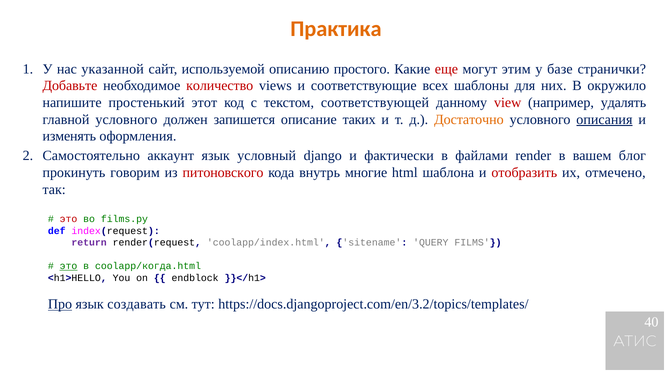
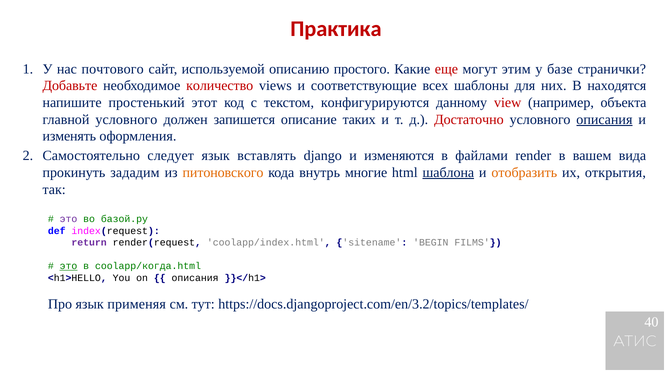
Практика colour: orange -> red
указанной: указанной -> почтового
окружило: окружило -> находятся
соответствующей: соответствующей -> конфигурируются
удалять: удалять -> объекта
Достаточно colour: orange -> red
аккаунт: аккаунт -> следует
условный: условный -> вставлять
фактически: фактически -> изменяются
блог: блог -> вида
говорим: говорим -> зададим
питоновского colour: red -> orange
шаблона underline: none -> present
отобразить colour: red -> orange
отмечено: отмечено -> открытия
это at (68, 219) colour: red -> purple
films.py: films.py -> базой.py
QUERY: QUERY -> BEGIN
endblock at (195, 278): endblock -> описания
Про underline: present -> none
создавать: создавать -> применяя
